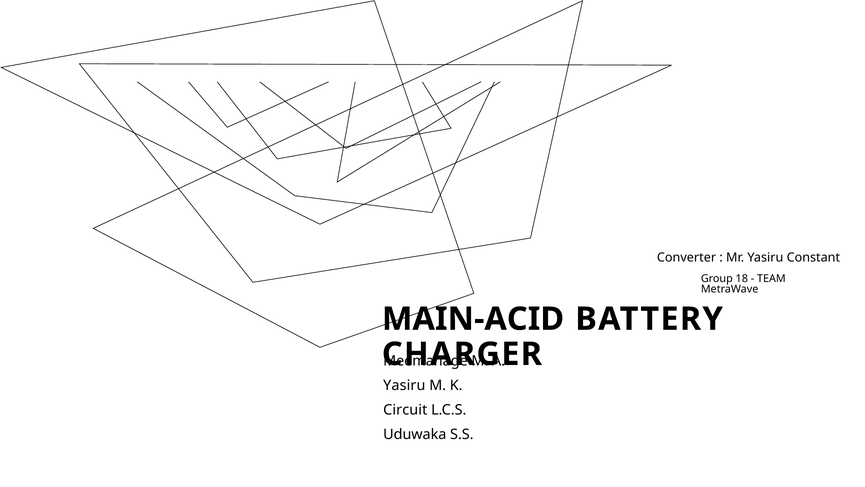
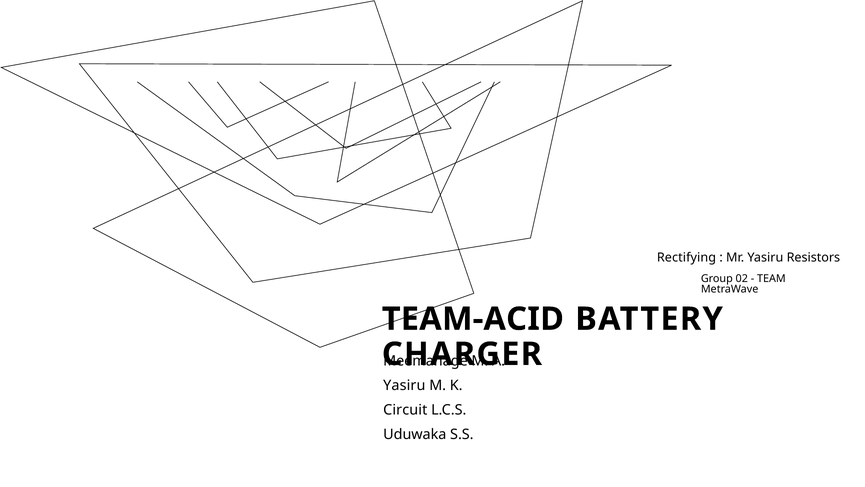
Converter: Converter -> Rectifying
Constant: Constant -> Resistors
18: 18 -> 02
MAIN-ACID: MAIN-ACID -> TEAM-ACID
